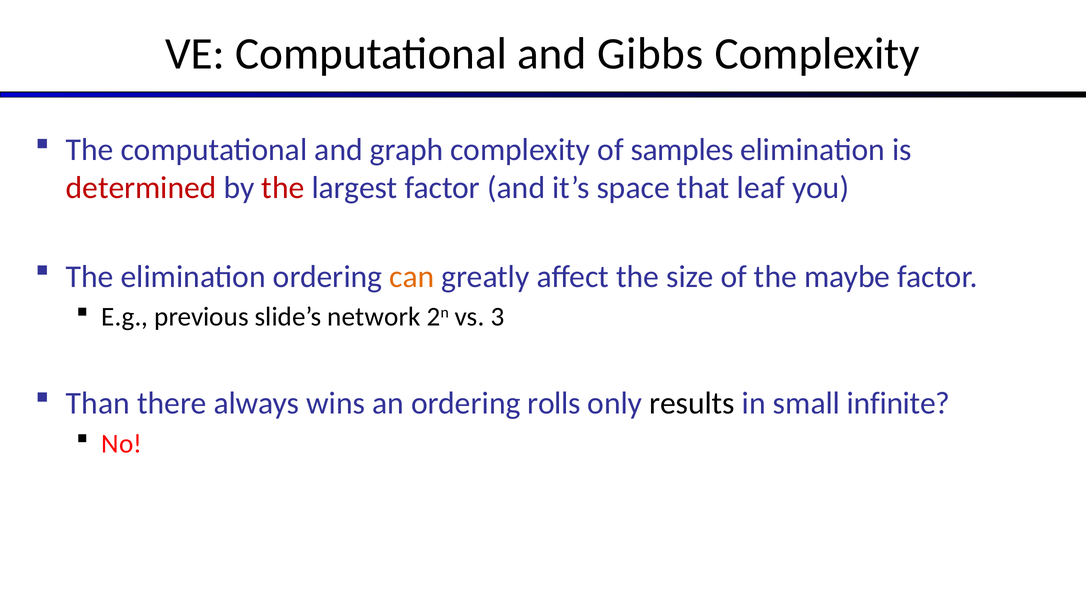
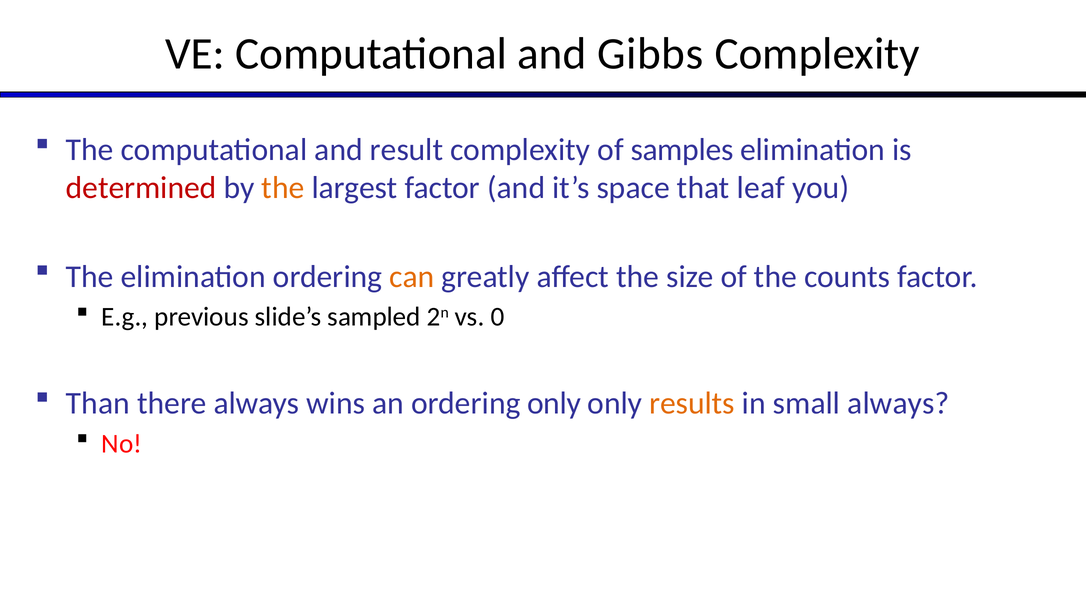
graph: graph -> result
the at (283, 188) colour: red -> orange
maybe: maybe -> counts
network: network -> sampled
3: 3 -> 0
ordering rolls: rolls -> only
results colour: black -> orange
small infinite: infinite -> always
